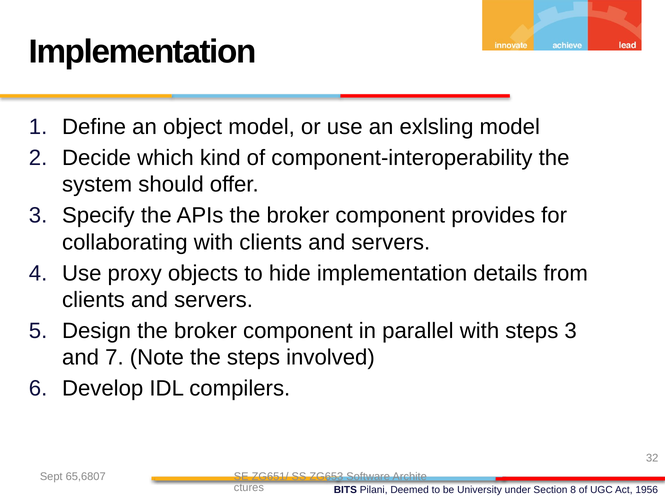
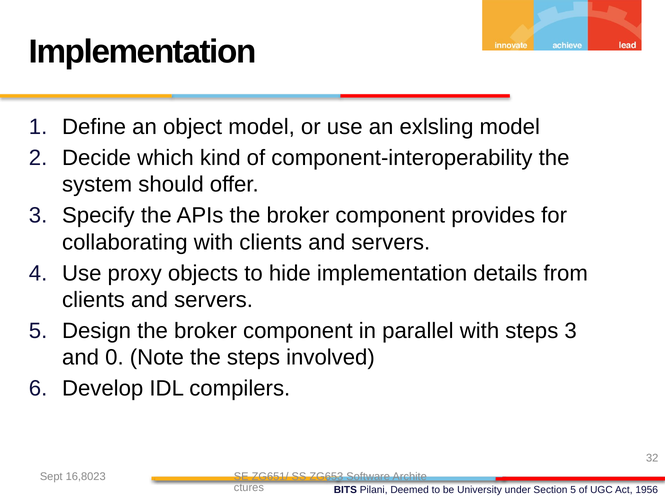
7: 7 -> 0
65,6807: 65,6807 -> 16,8023
8 at (573, 490): 8 -> 5
